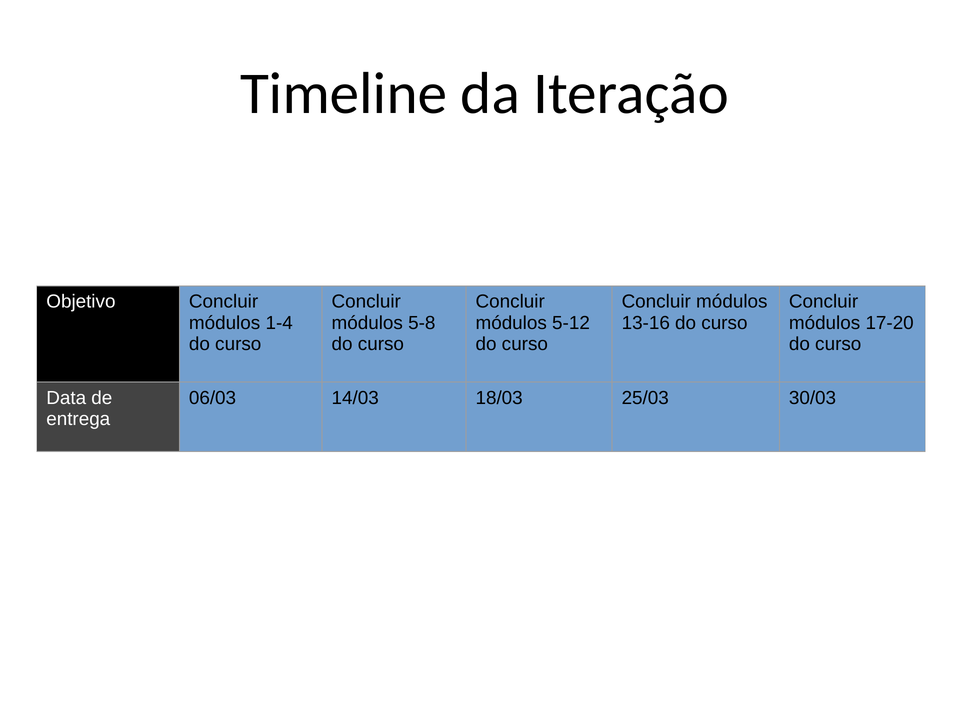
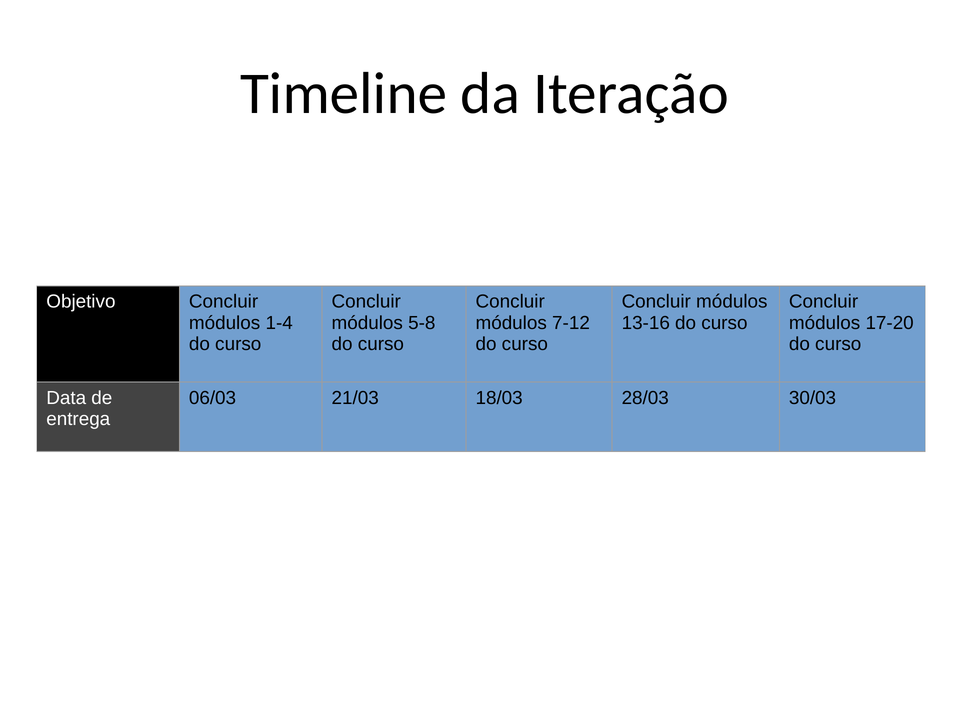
5-12: 5-12 -> 7-12
14/03: 14/03 -> 21/03
25/03: 25/03 -> 28/03
